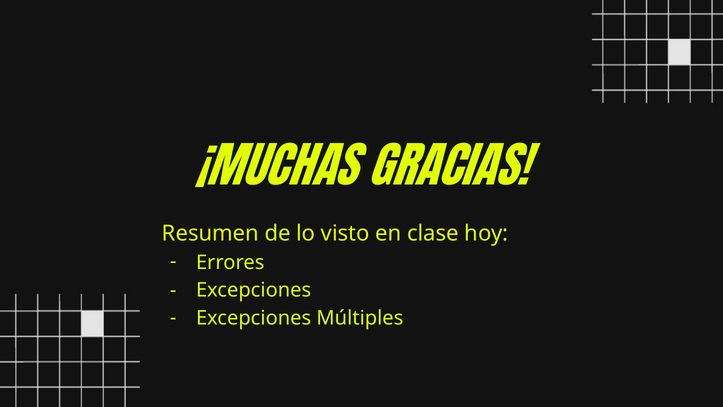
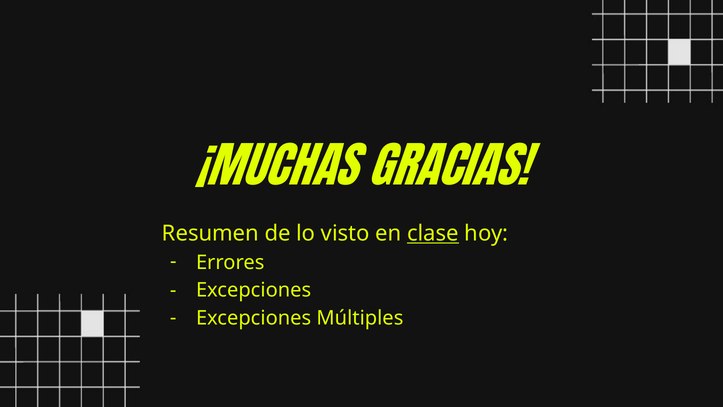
clase underline: none -> present
